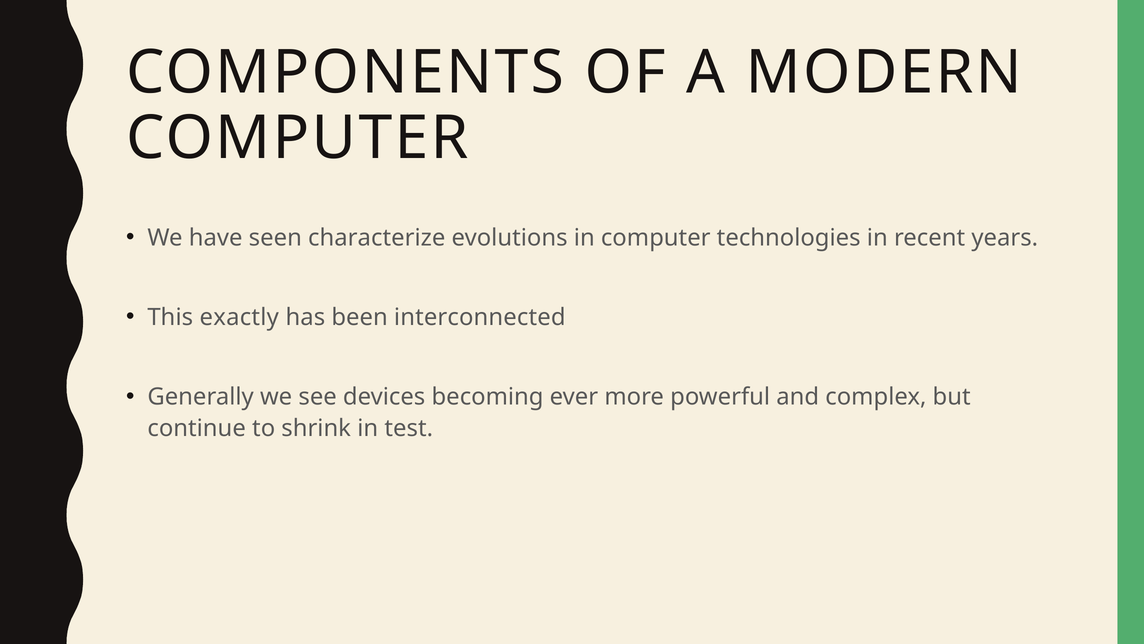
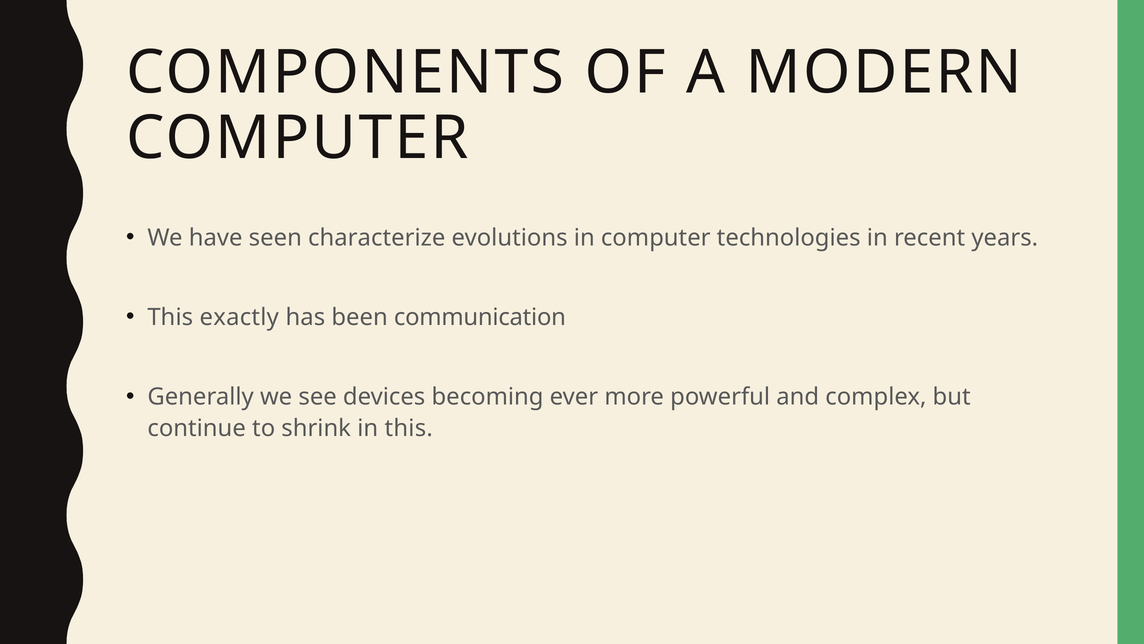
interconnected: interconnected -> communication
in test: test -> this
